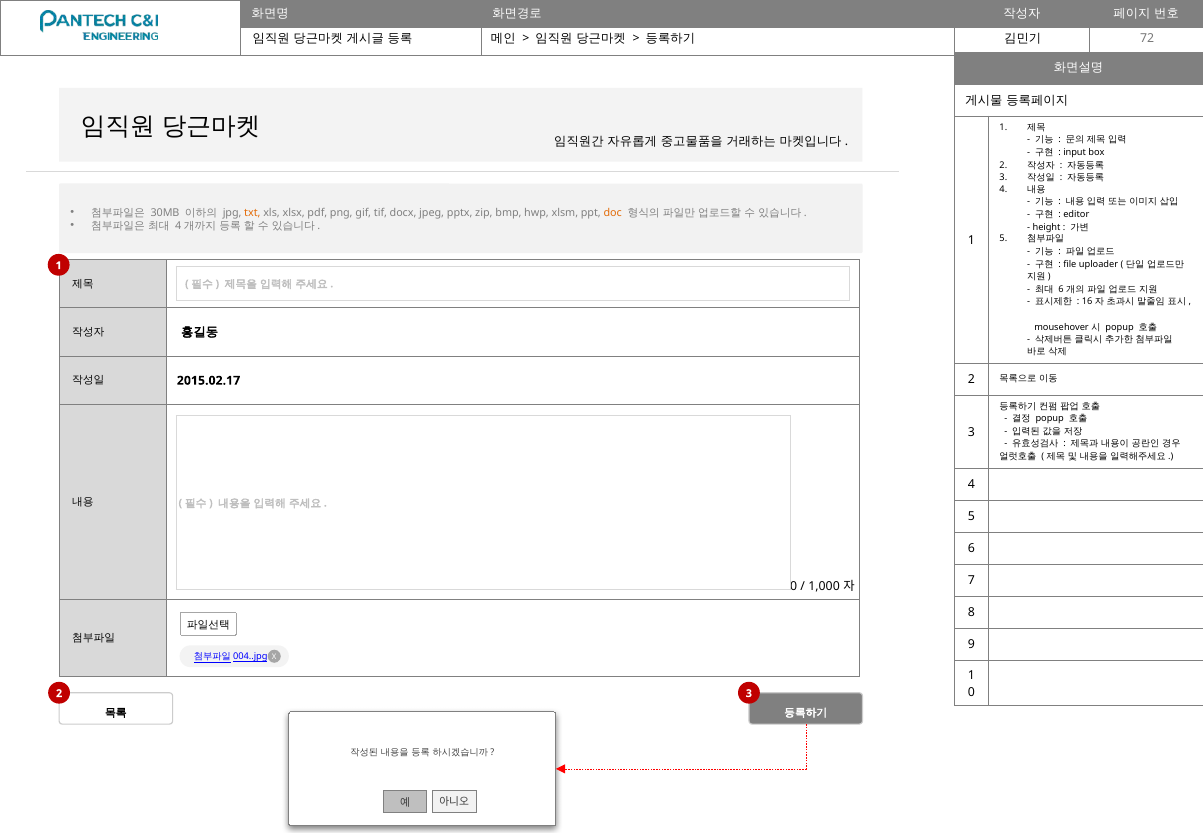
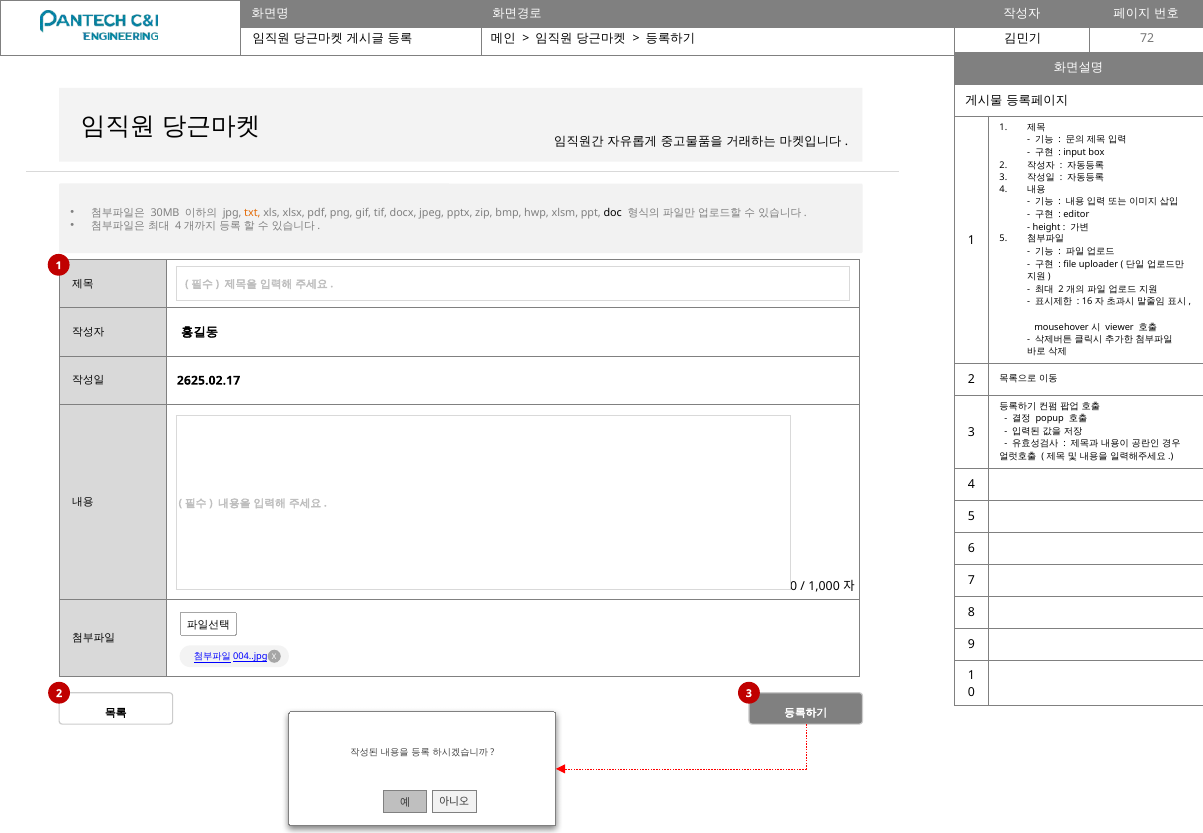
doc colour: orange -> black
6 at (1061, 289): 6 -> 2
popup at (1120, 327): popup -> viewer
2015.02.17: 2015.02.17 -> 2625.02.17
